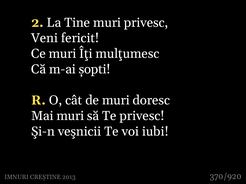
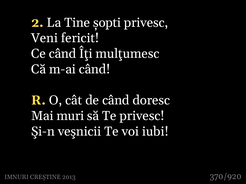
Tine muri: muri -> şopti
Ce muri: muri -> când
m-ai şopti: şopti -> când
de muri: muri -> când
